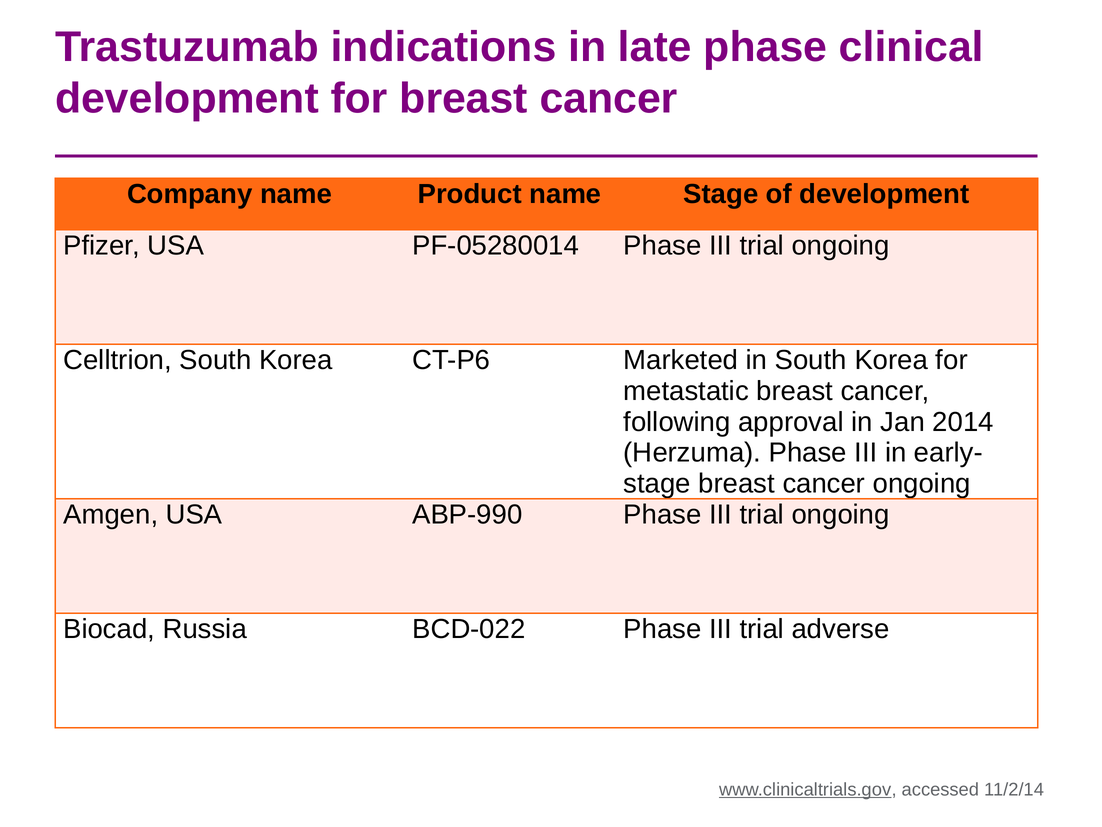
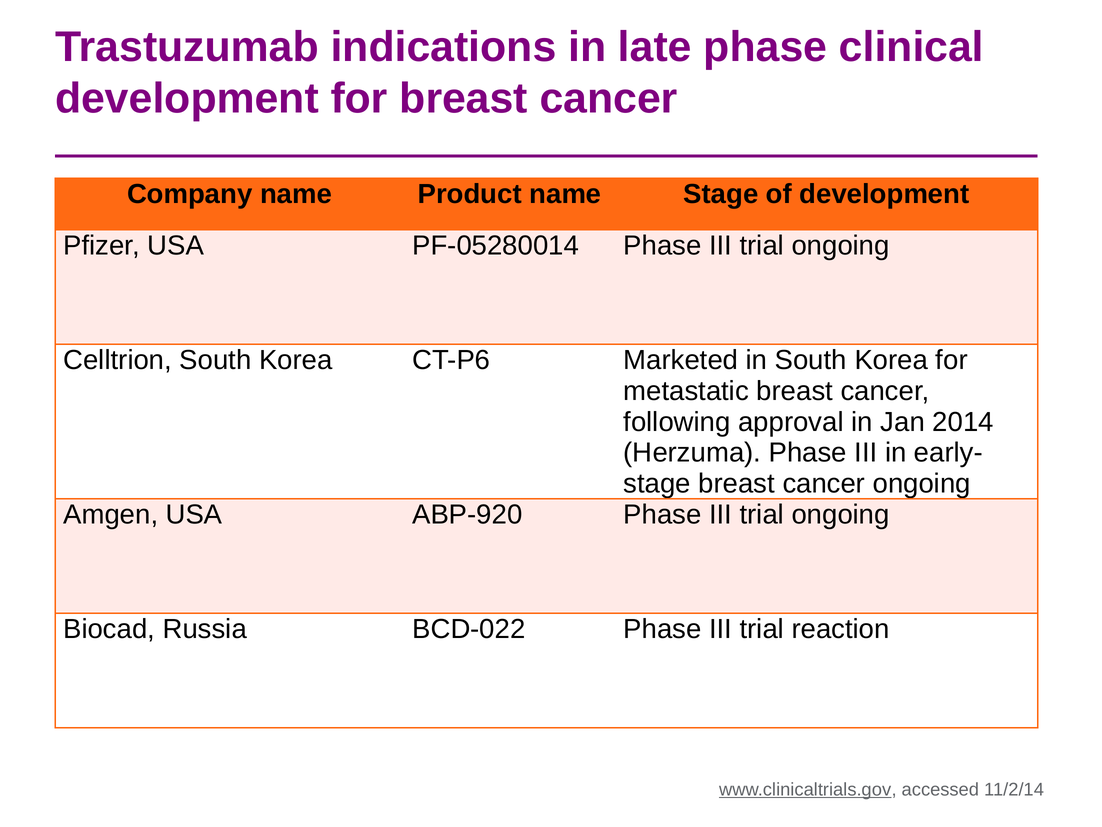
ABP-990: ABP-990 -> ABP-920
adverse: adverse -> reaction
